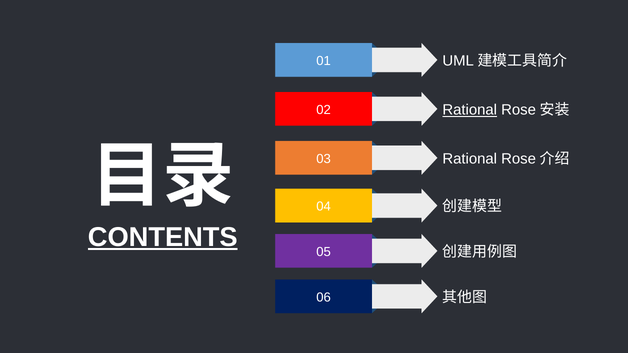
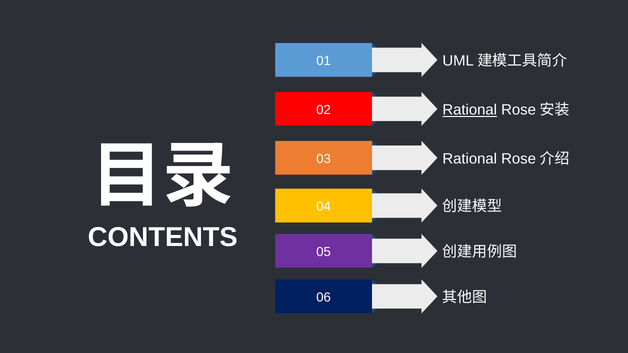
CONTENTS underline: present -> none
